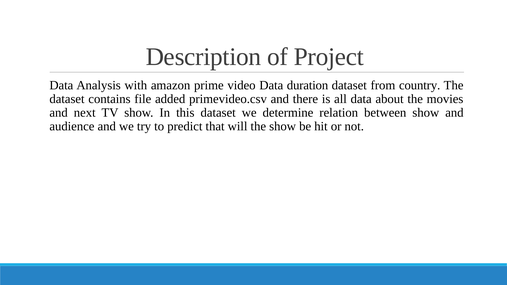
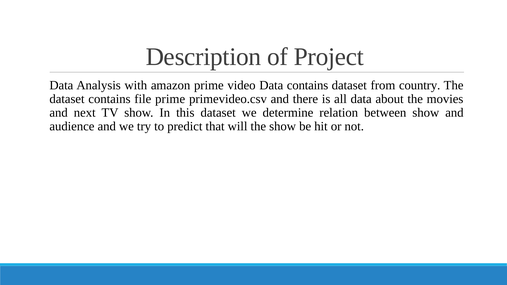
Data duration: duration -> contains
file added: added -> prime
